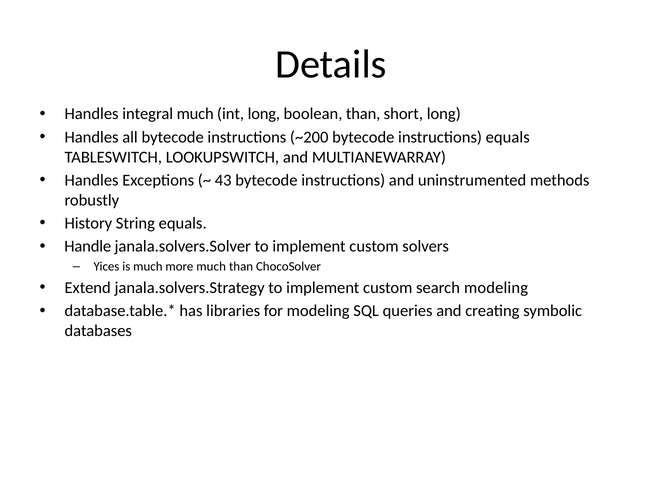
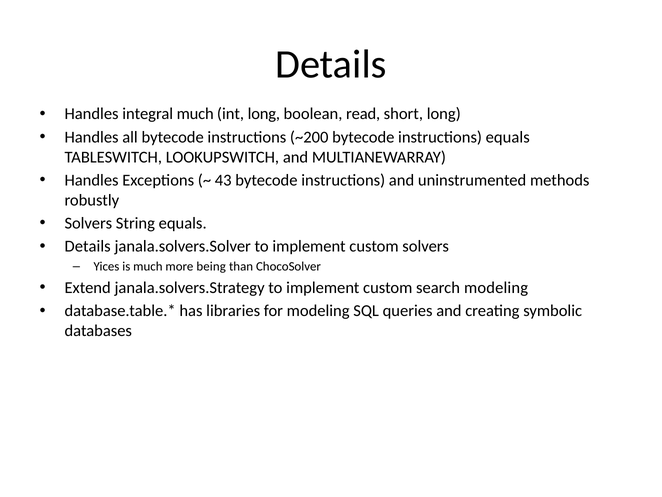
boolean than: than -> read
History at (88, 223): History -> Solvers
Handle at (88, 246): Handle -> Details
more much: much -> being
